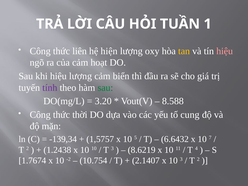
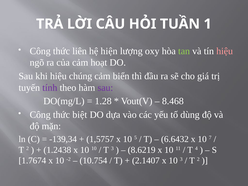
tan colour: yellow -> light green
hiệu lượng: lượng -> chúng
sau at (105, 88) colour: green -> purple
3.20: 3.20 -> 1.28
8.588: 8.588 -> 8.468
thời: thời -> biệt
cung: cung -> dùng
